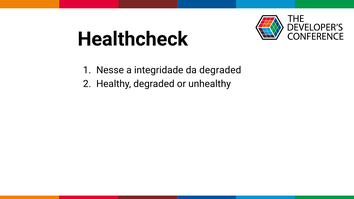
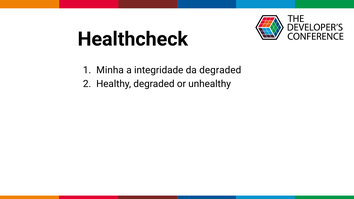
Nesse: Nesse -> Minha
